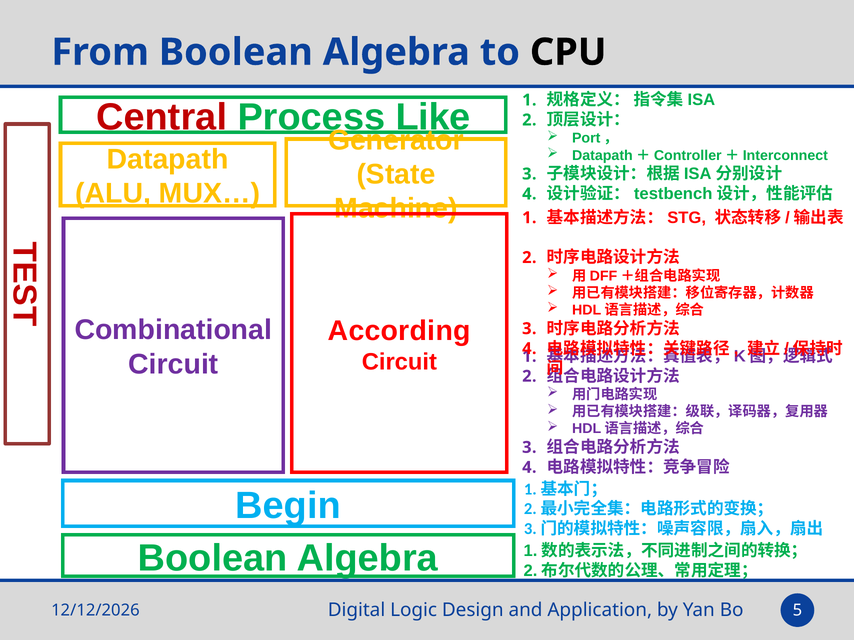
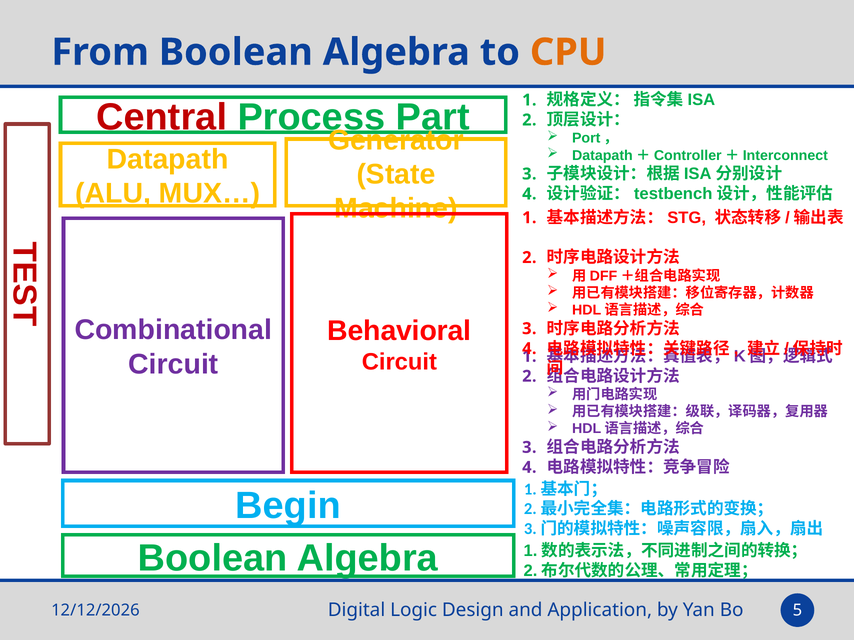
CPU colour: black -> orange
Like: Like -> Part
According: According -> Behavioral
